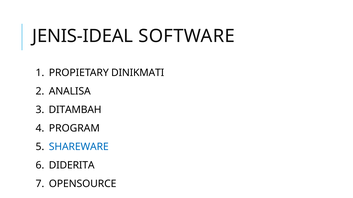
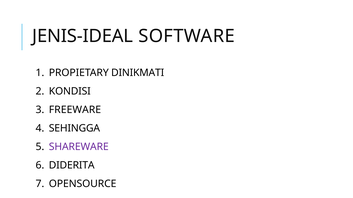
ANALISA: ANALISA -> KONDISI
DITAMBAH: DITAMBAH -> FREEWARE
PROGRAM: PROGRAM -> SEHINGGA
SHAREWARE colour: blue -> purple
